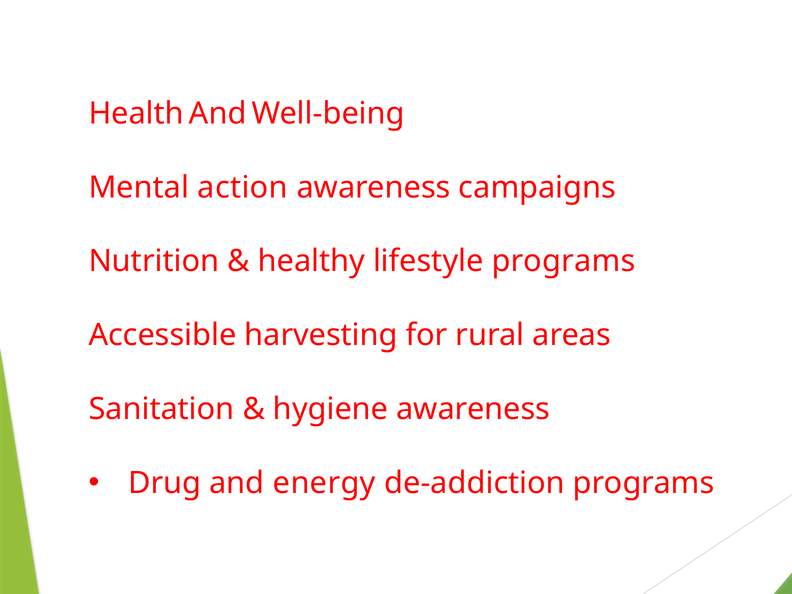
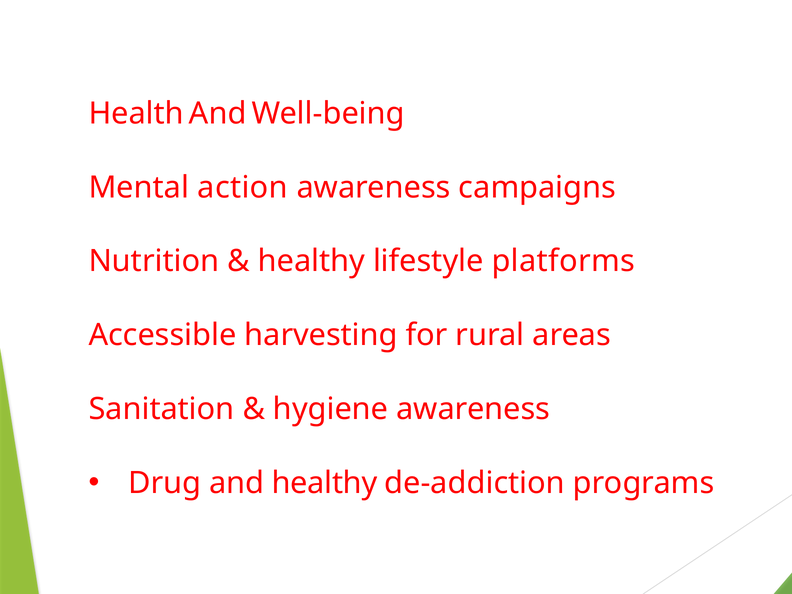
lifestyle programs: programs -> platforms
and energy: energy -> healthy
